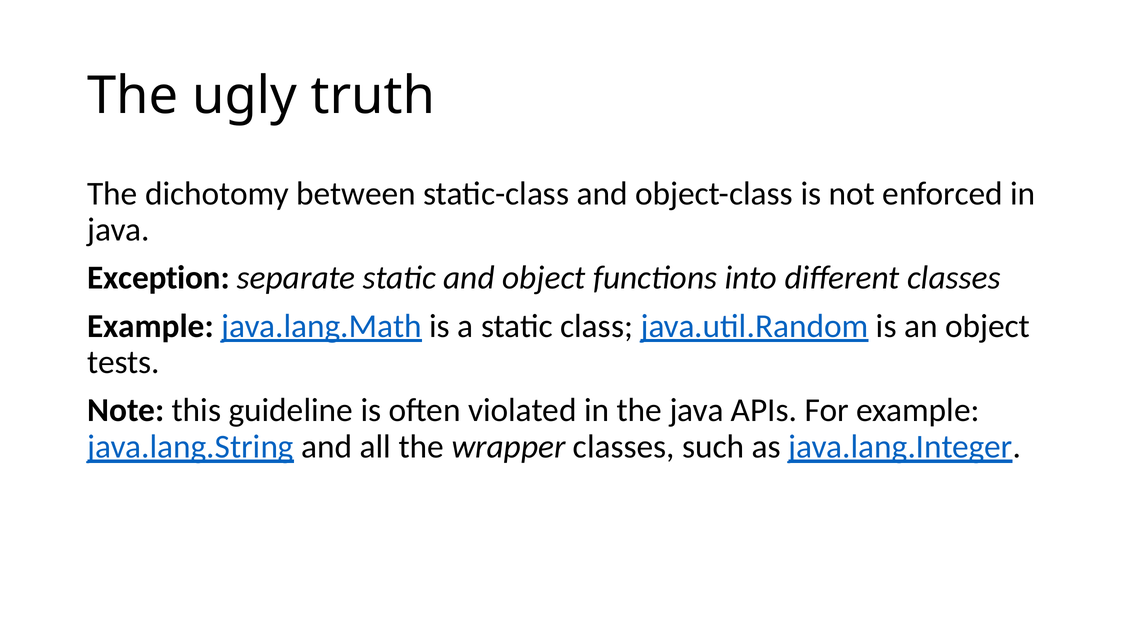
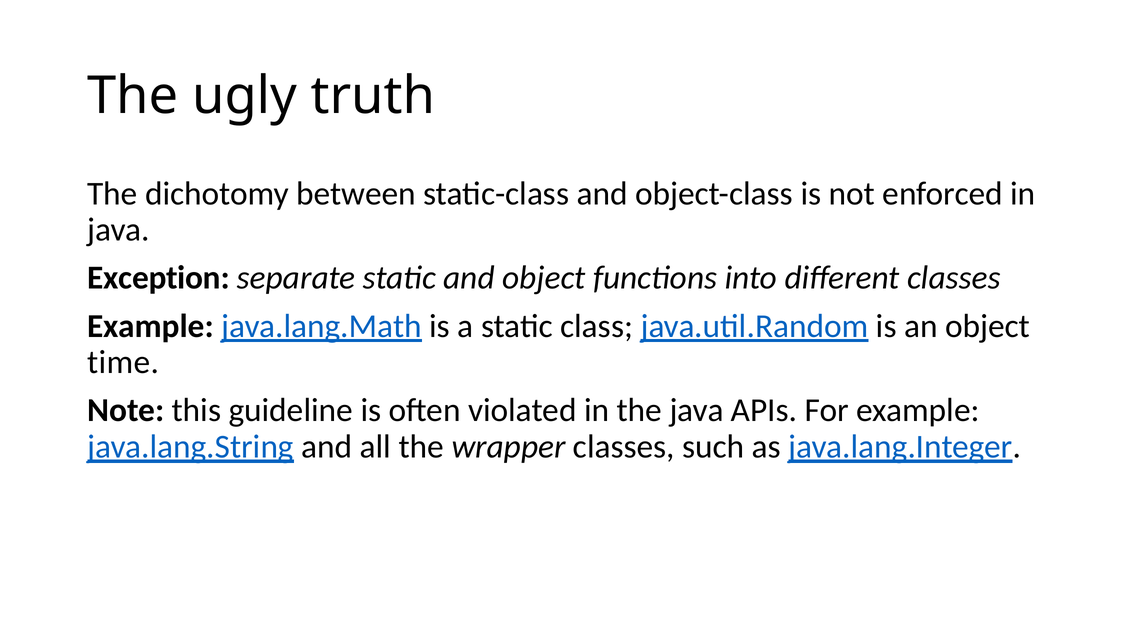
tests: tests -> time
